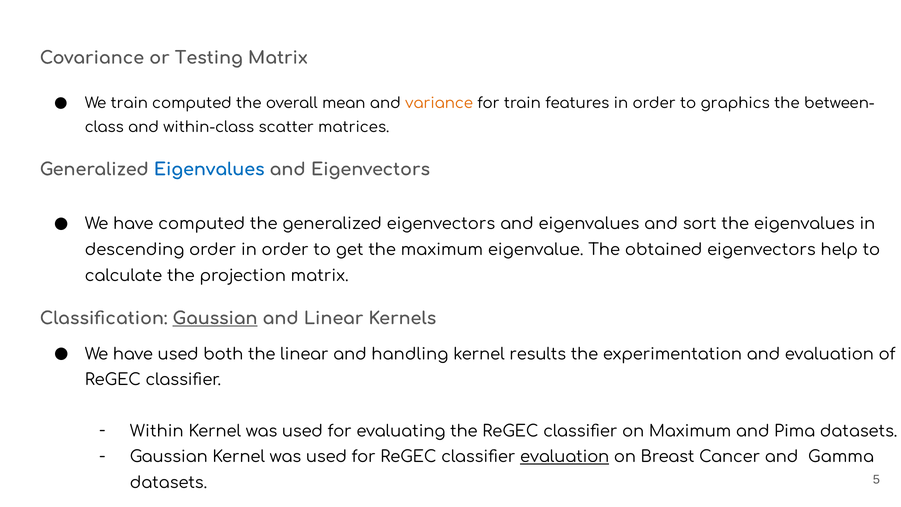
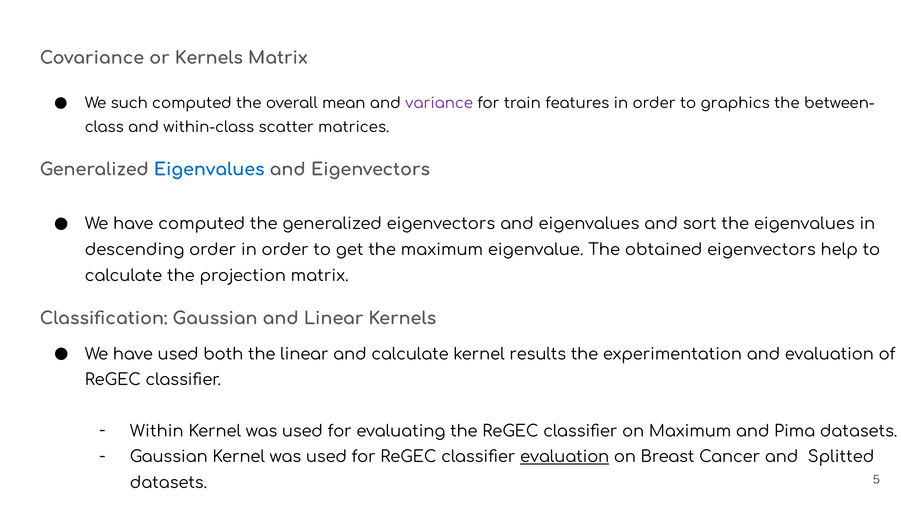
or Testing: Testing -> Kernels
We train: train -> such
variance colour: orange -> purple
Gaussian at (215, 318) underline: present -> none
and handling: handling -> calculate
Gamma: Gamma -> Splitted
